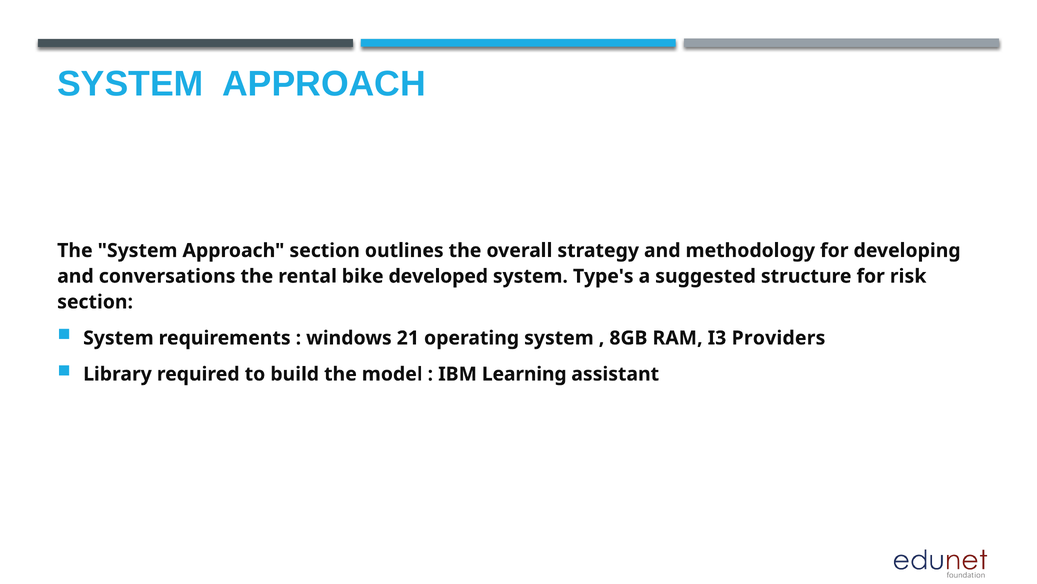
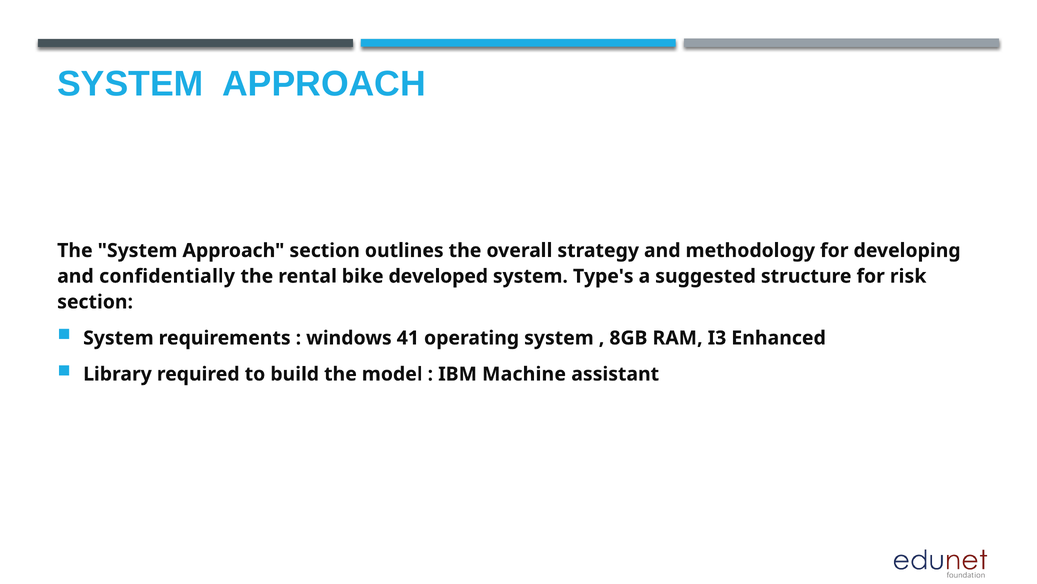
conversations: conversations -> confidentially
21: 21 -> 41
Providers: Providers -> Enhanced
Learning: Learning -> Machine
